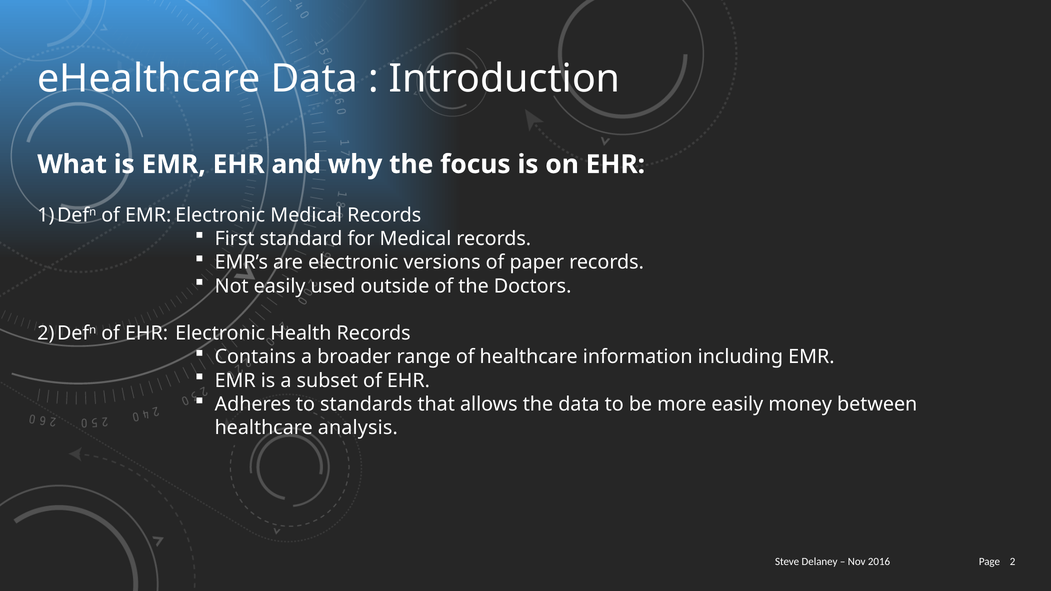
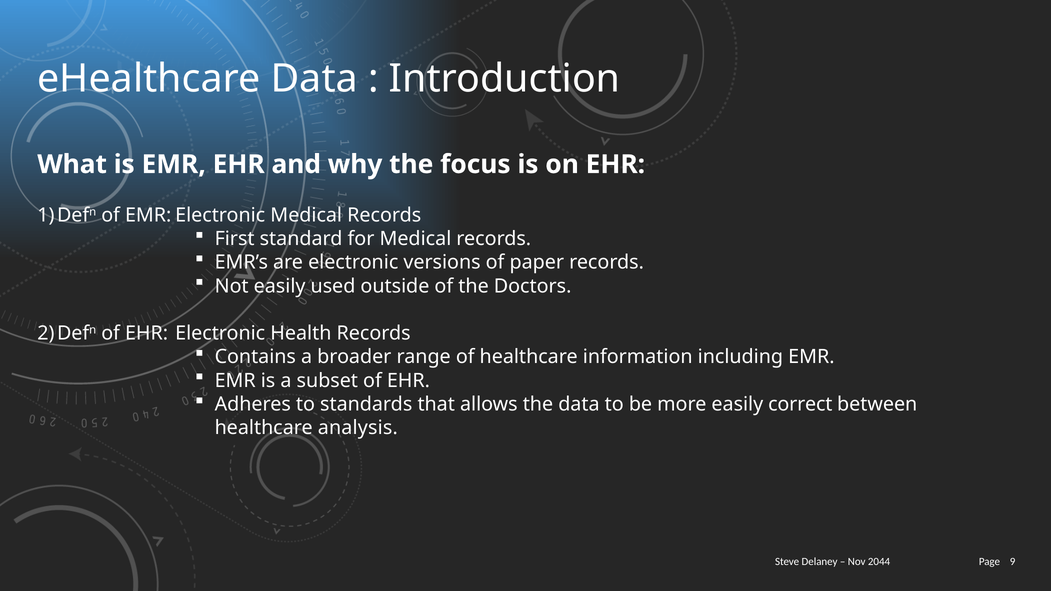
money: money -> correct
2016: 2016 -> 2044
2: 2 -> 9
